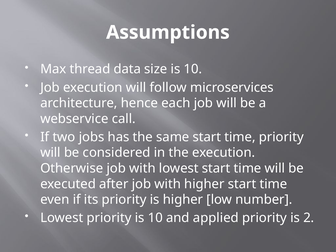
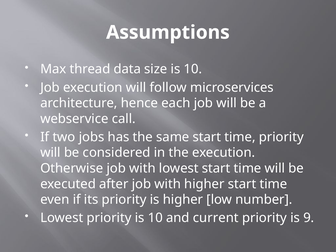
applied: applied -> current
2: 2 -> 9
